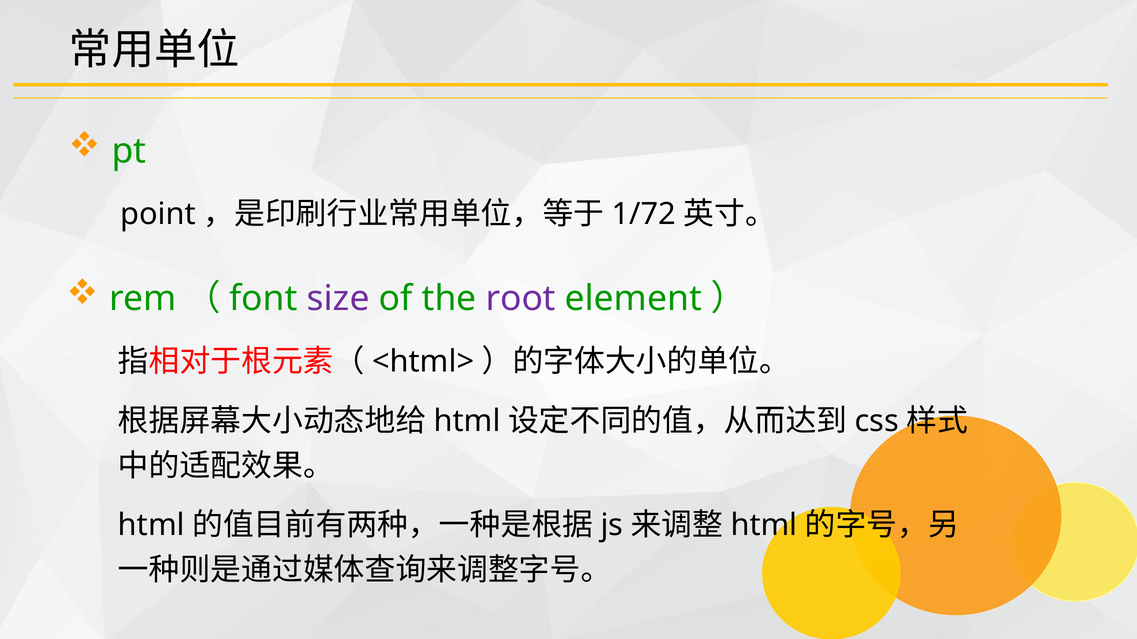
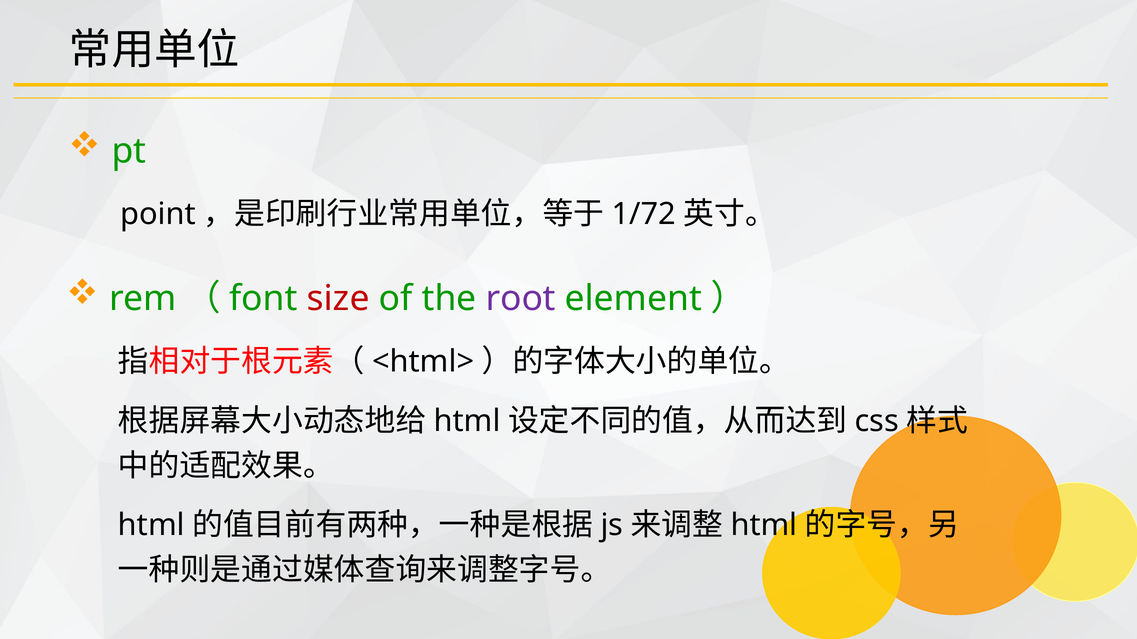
size colour: purple -> red
